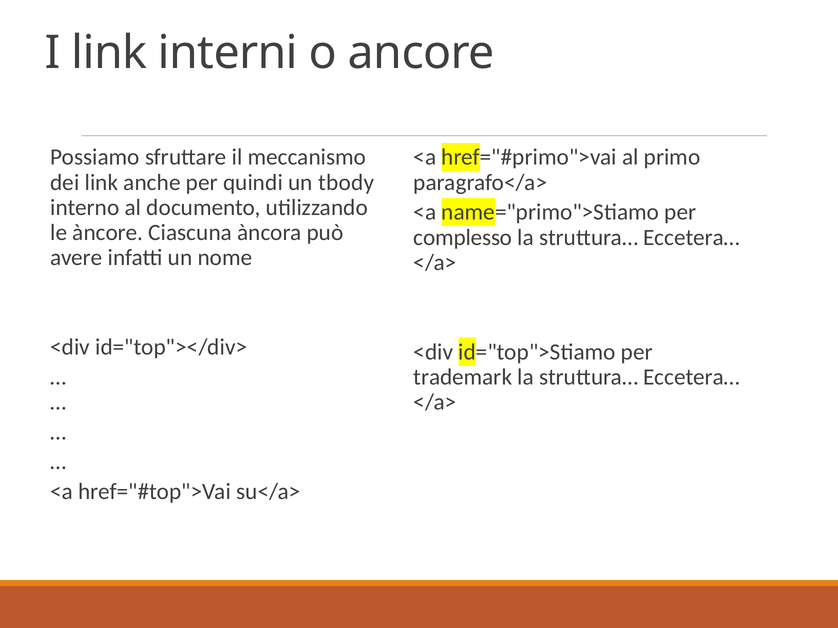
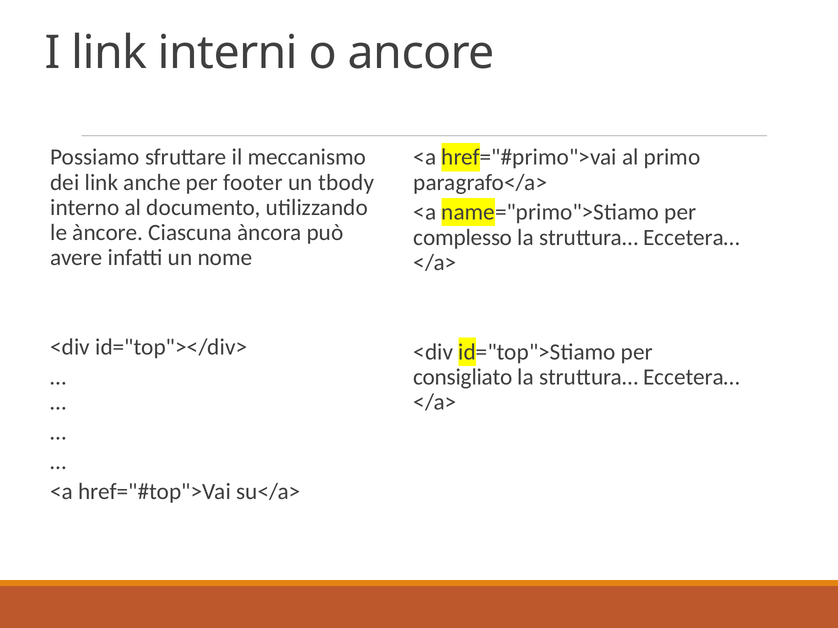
quindi: quindi -> footer
trademark: trademark -> consigliato
